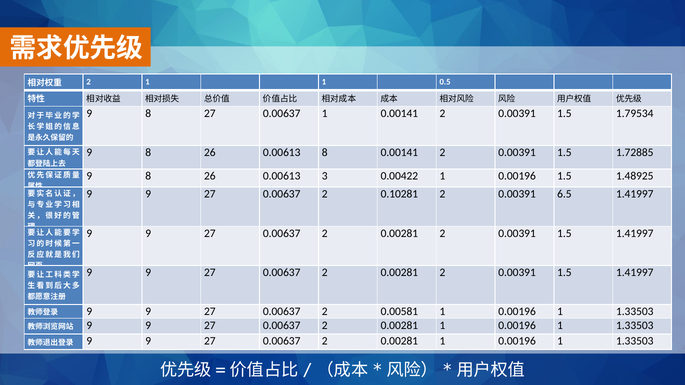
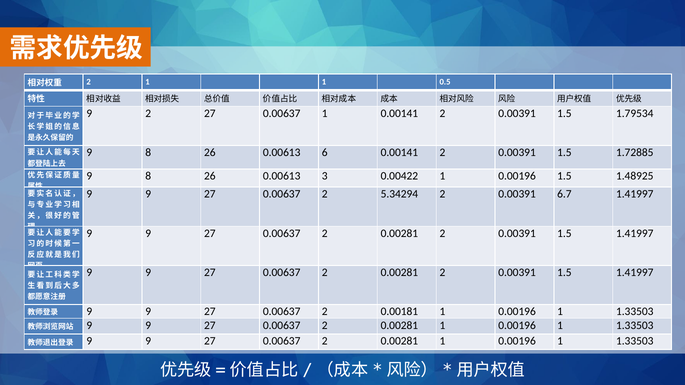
8 at (148, 113): 8 -> 2
0.00613 8: 8 -> 6
0.10281: 0.10281 -> 5.34294
6.5: 6.5 -> 6.7
0.00581: 0.00581 -> 0.00181
